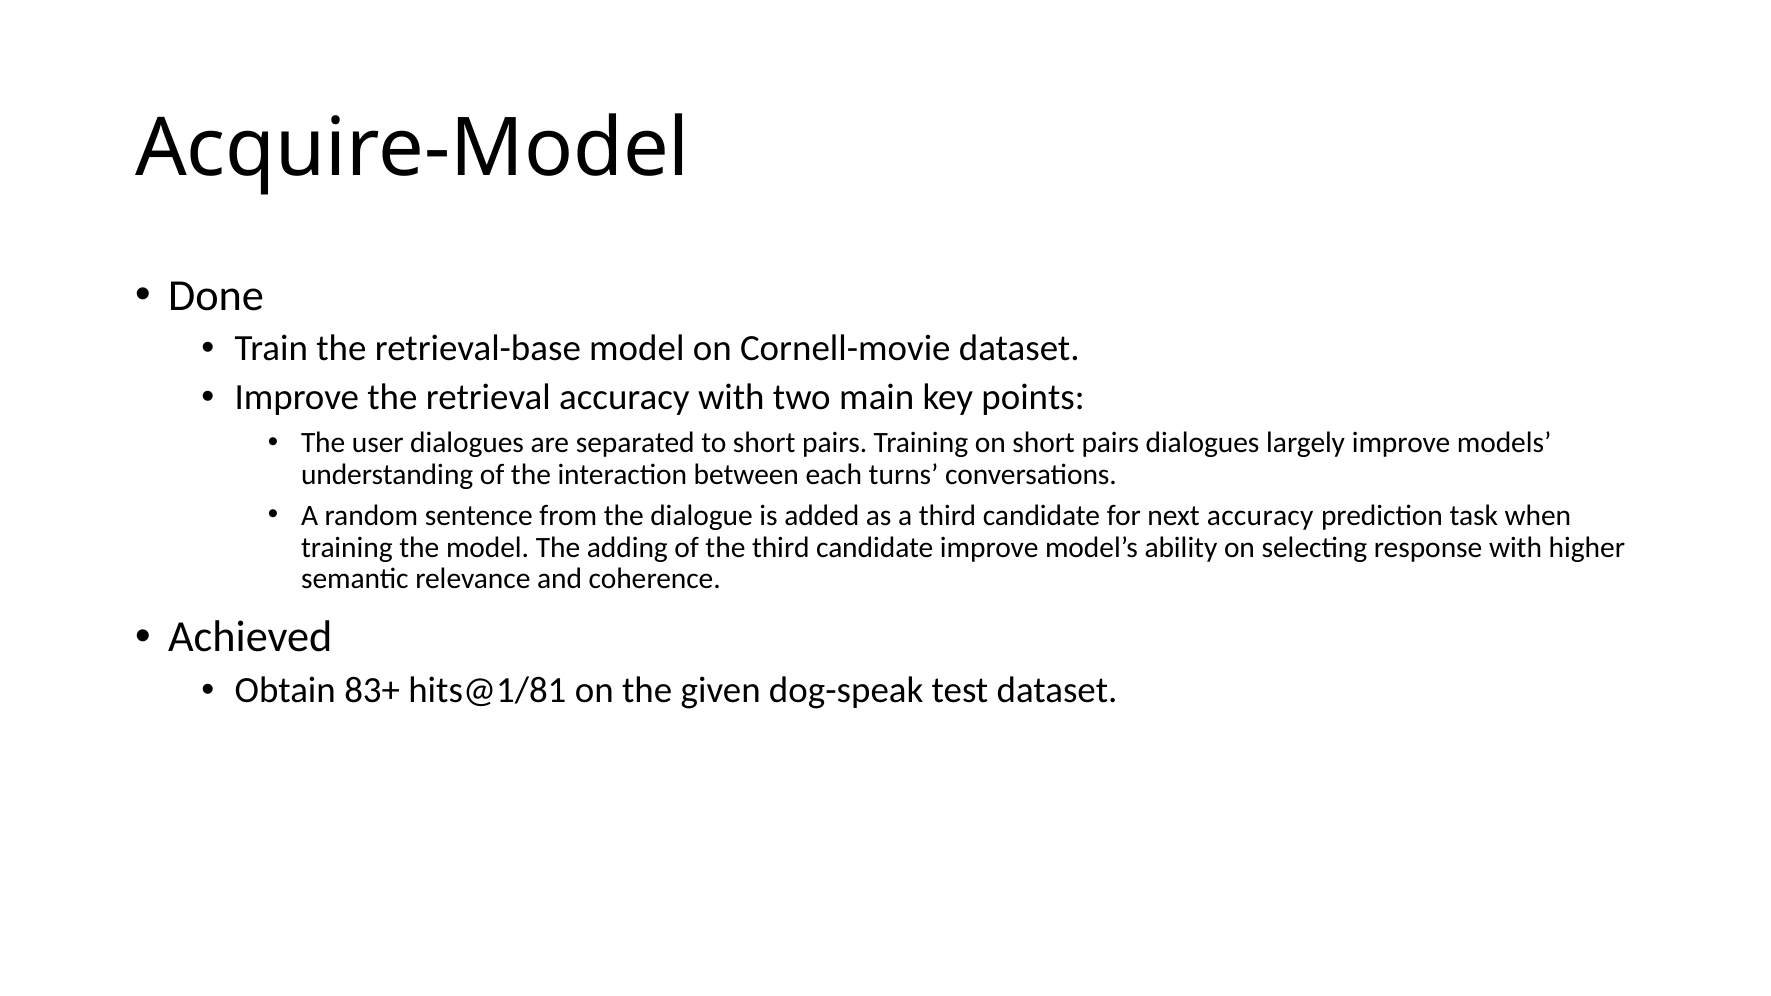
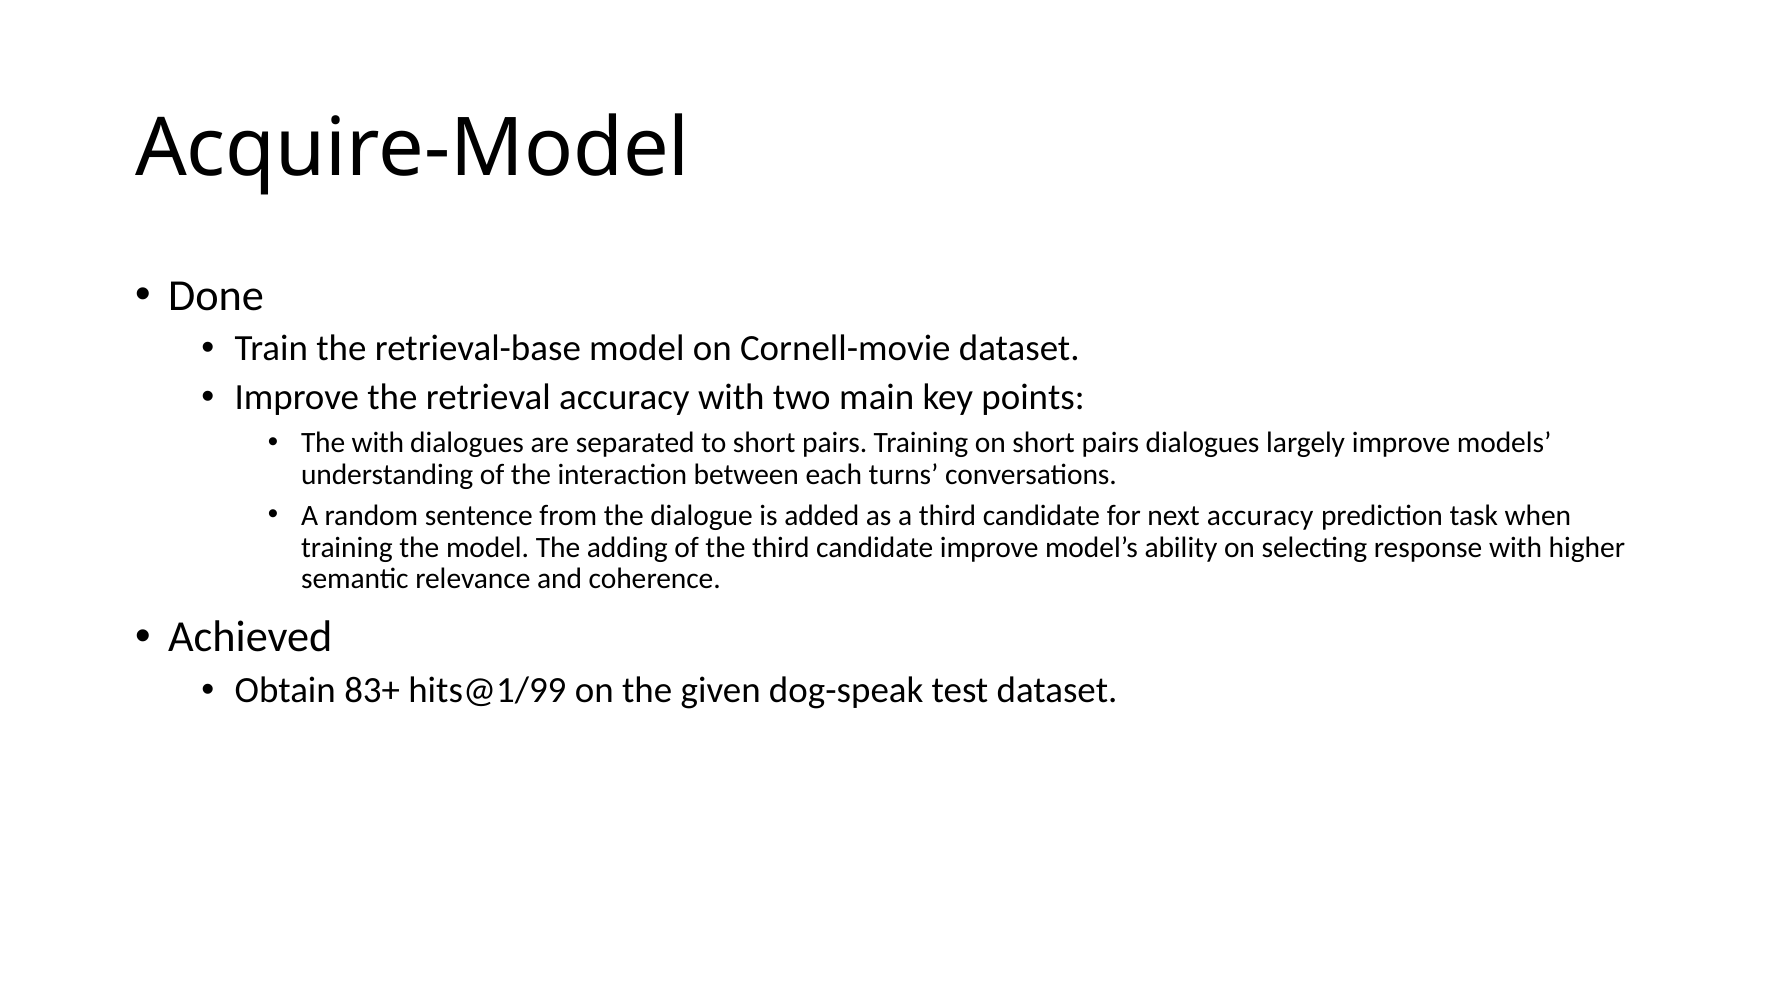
The user: user -> with
hits@1/81: hits@1/81 -> hits@1/99
